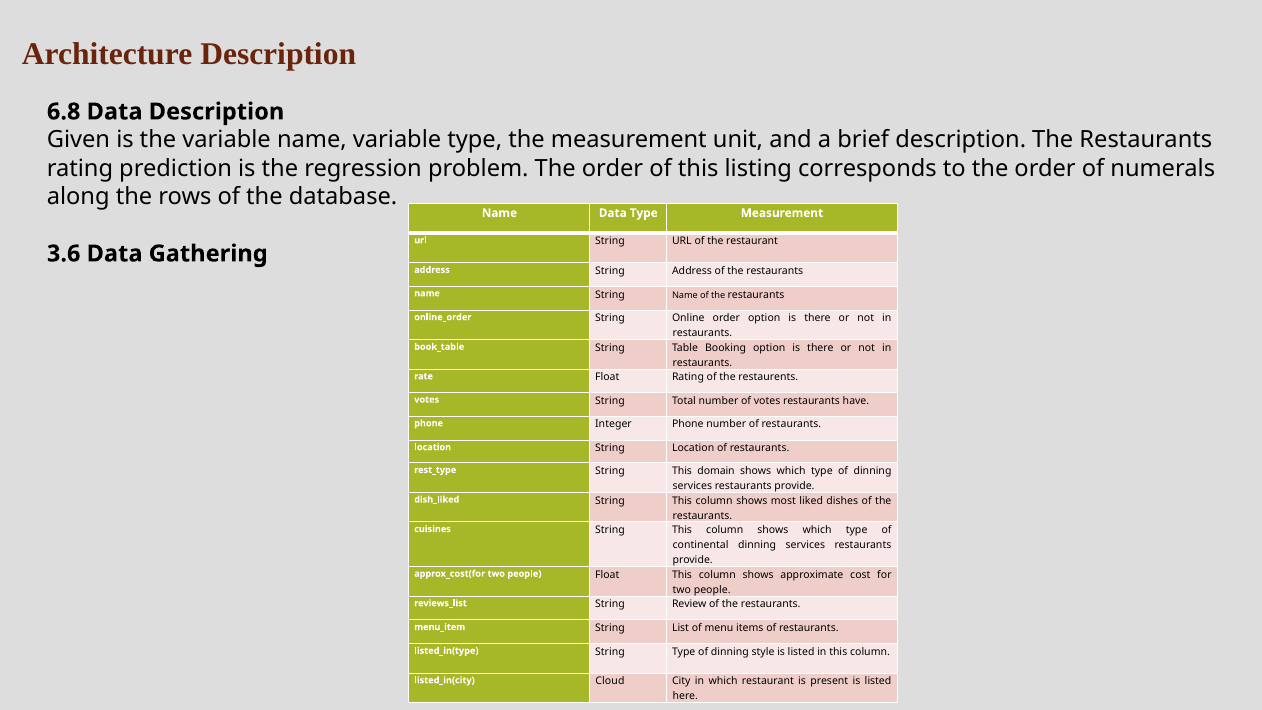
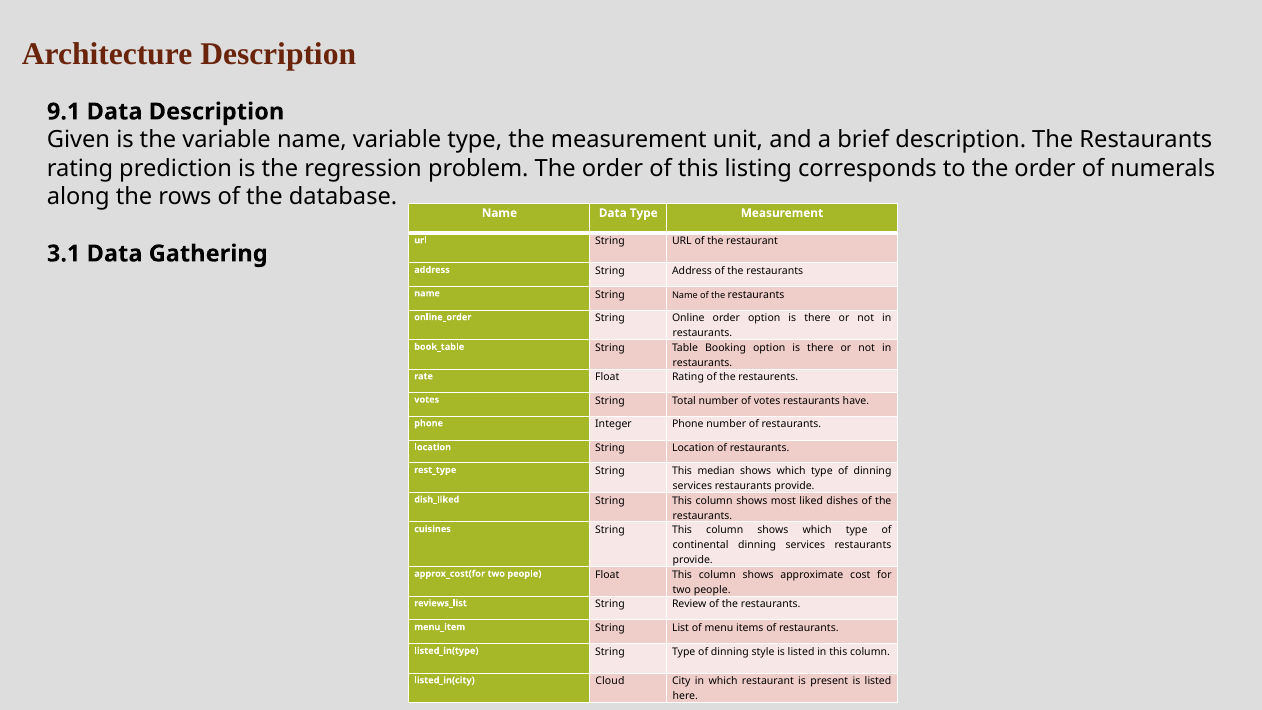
6.8: 6.8 -> 9.1
3.6: 3.6 -> 3.1
domain: domain -> median
